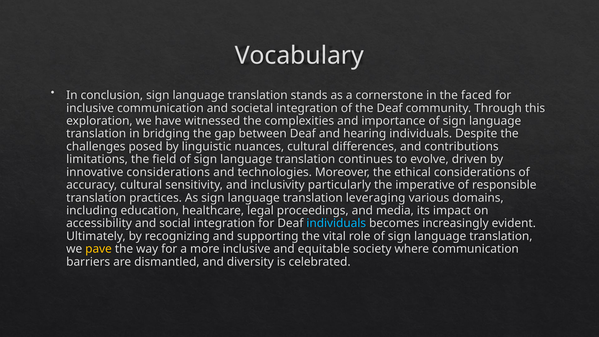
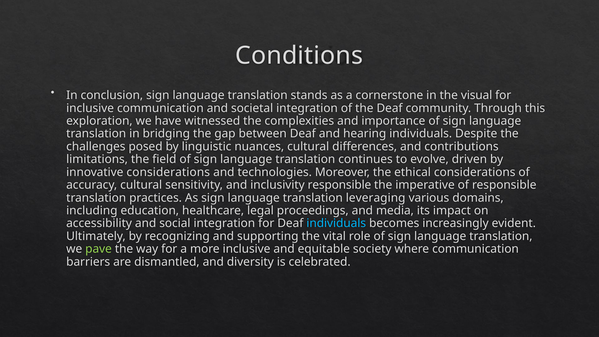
Vocabulary: Vocabulary -> Conditions
faced: faced -> visual
inclusivity particularly: particularly -> responsible
pave colour: yellow -> light green
